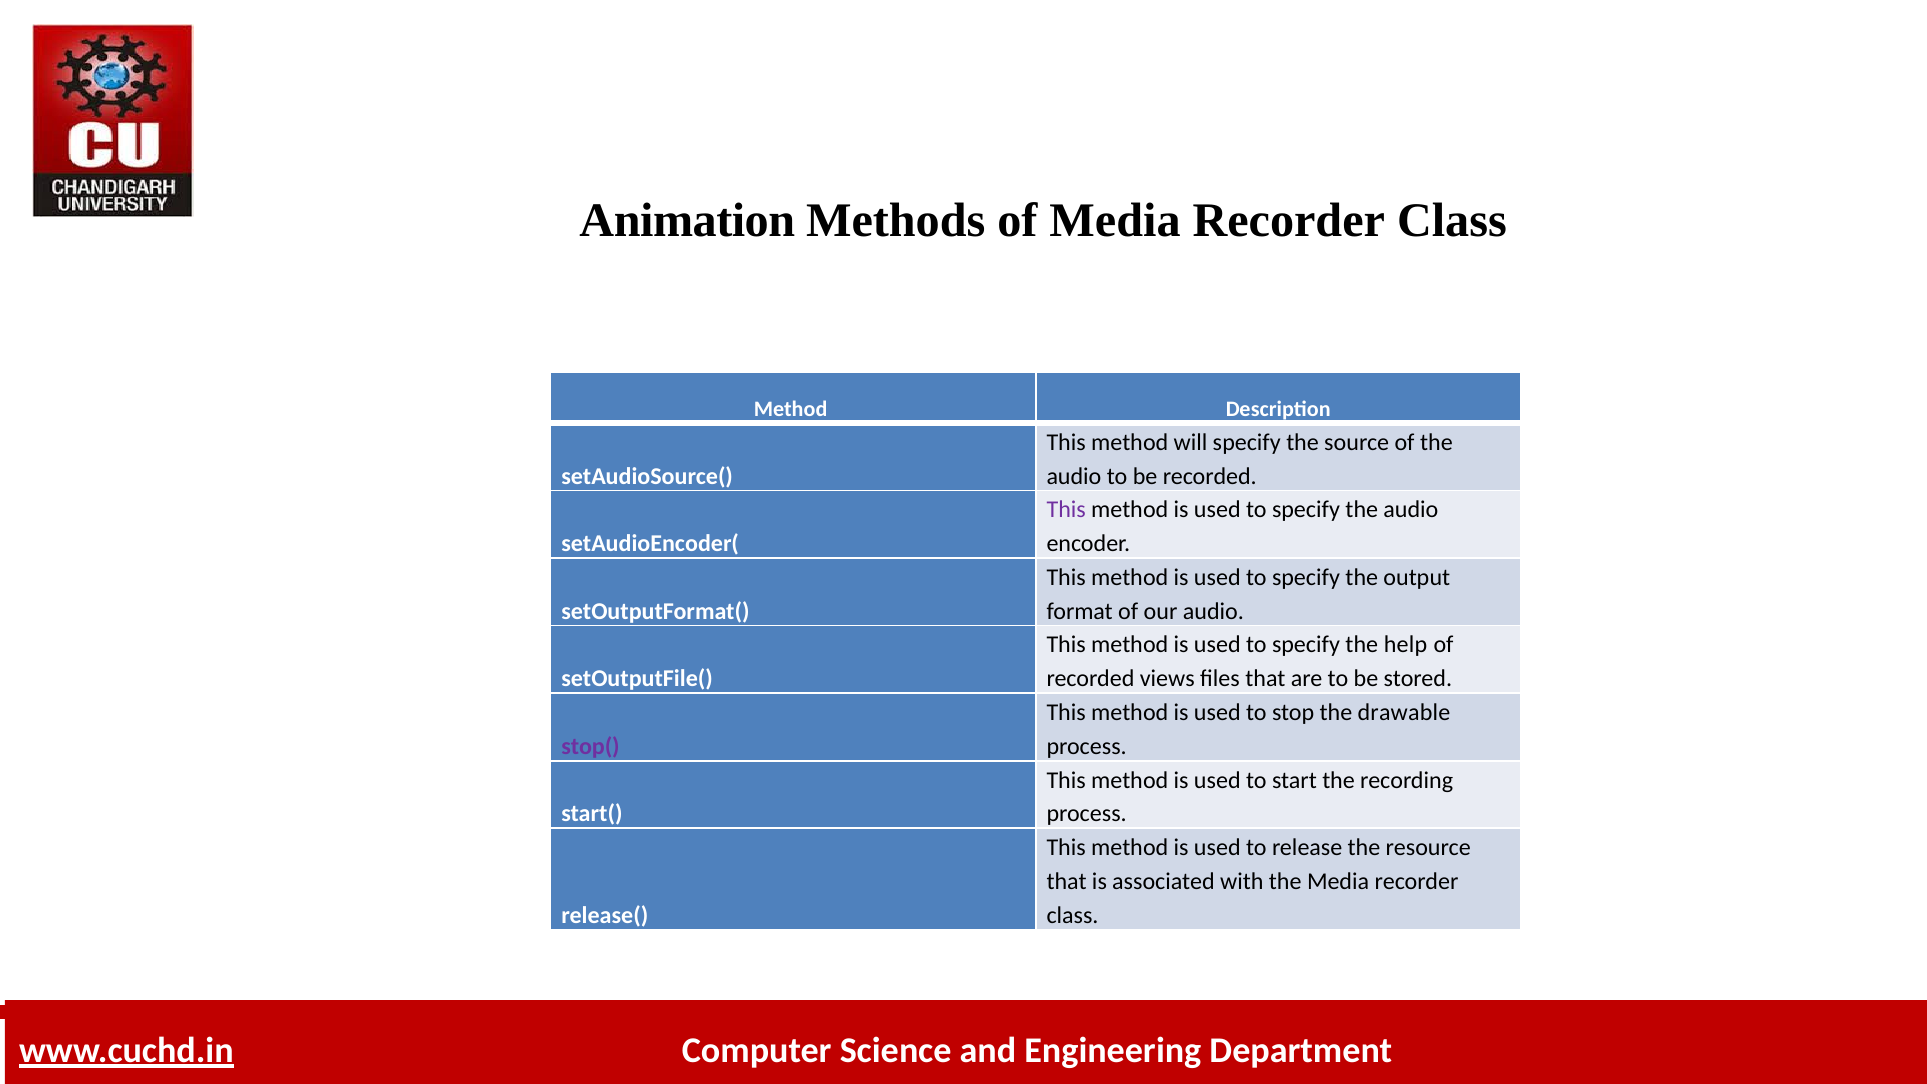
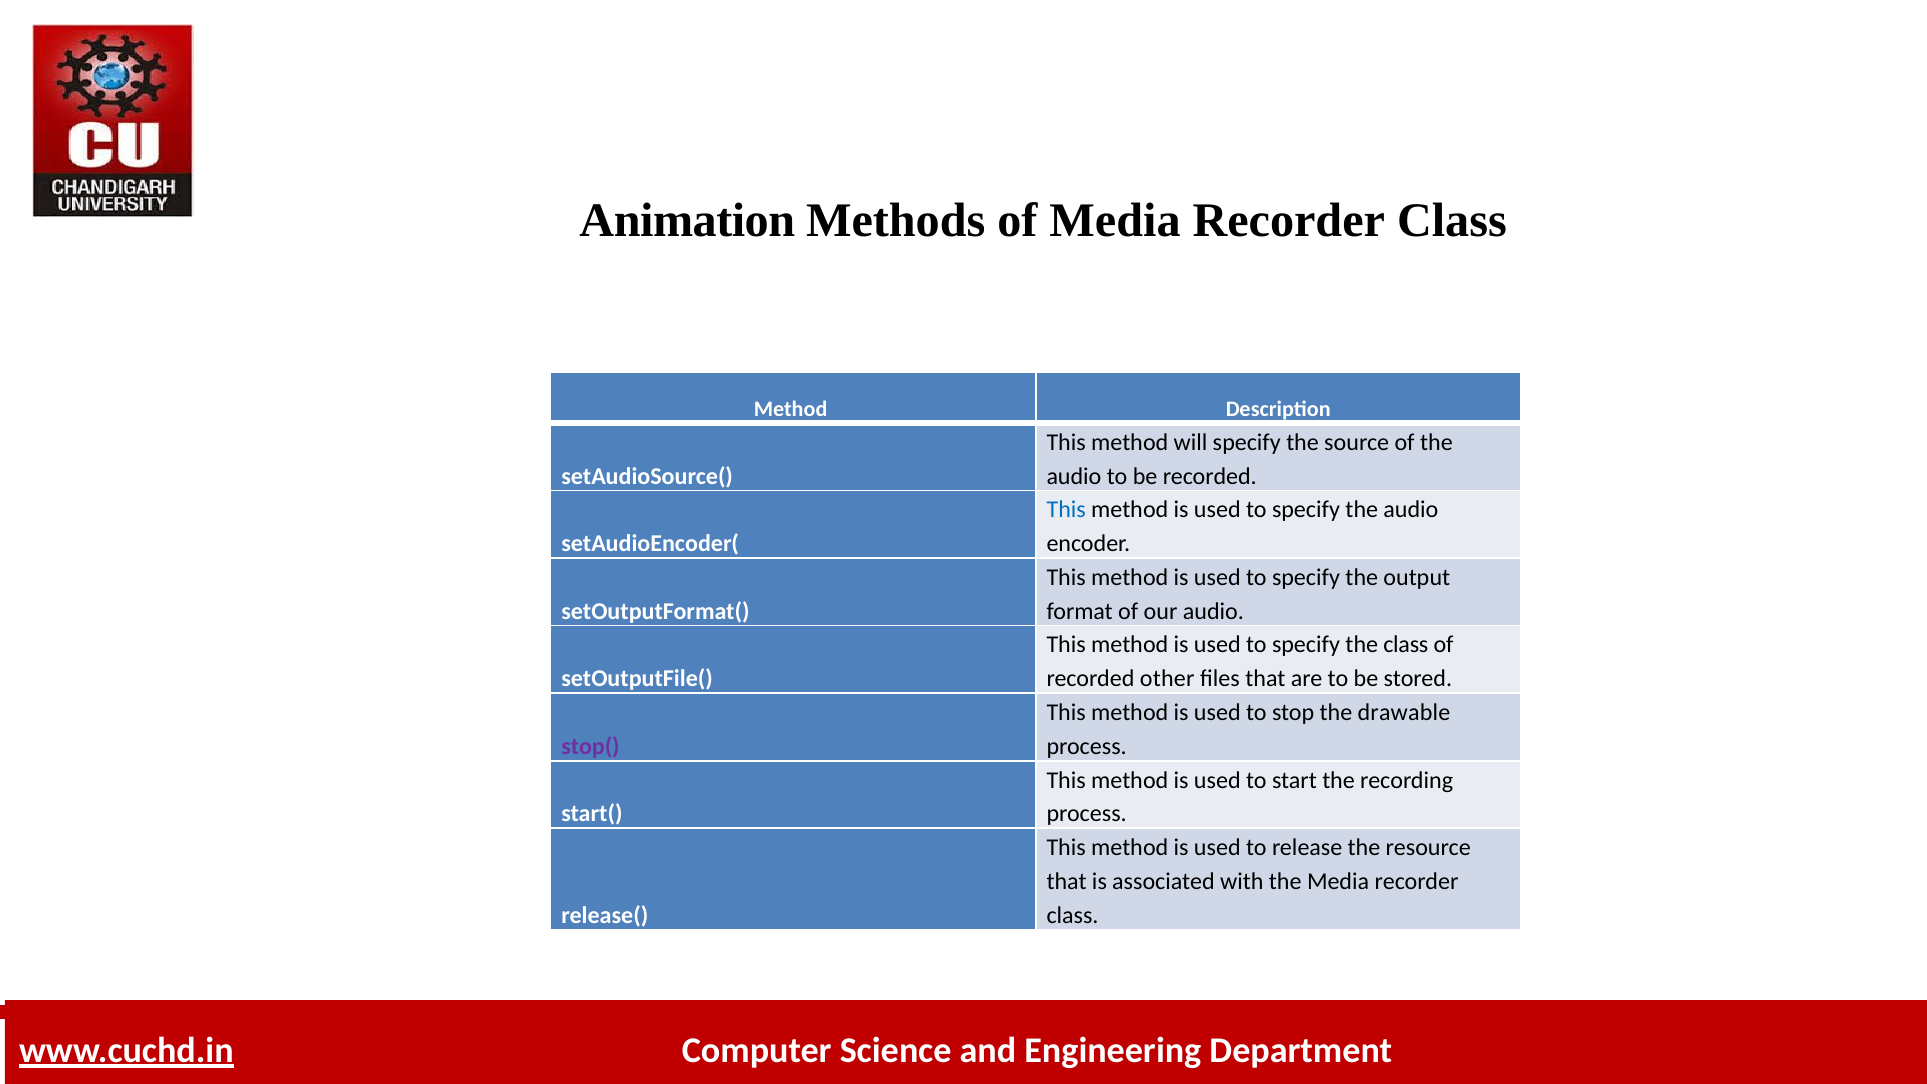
This at (1066, 510) colour: purple -> blue
the help: help -> class
views: views -> other
